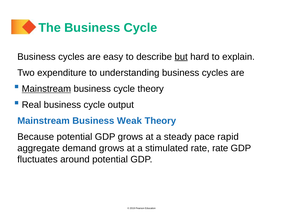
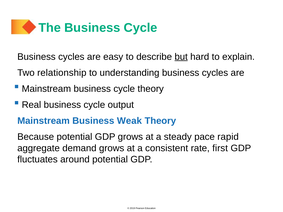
expenditure: expenditure -> relationship
Mainstream at (46, 89) underline: present -> none
stimulated: stimulated -> consistent
rate rate: rate -> first
